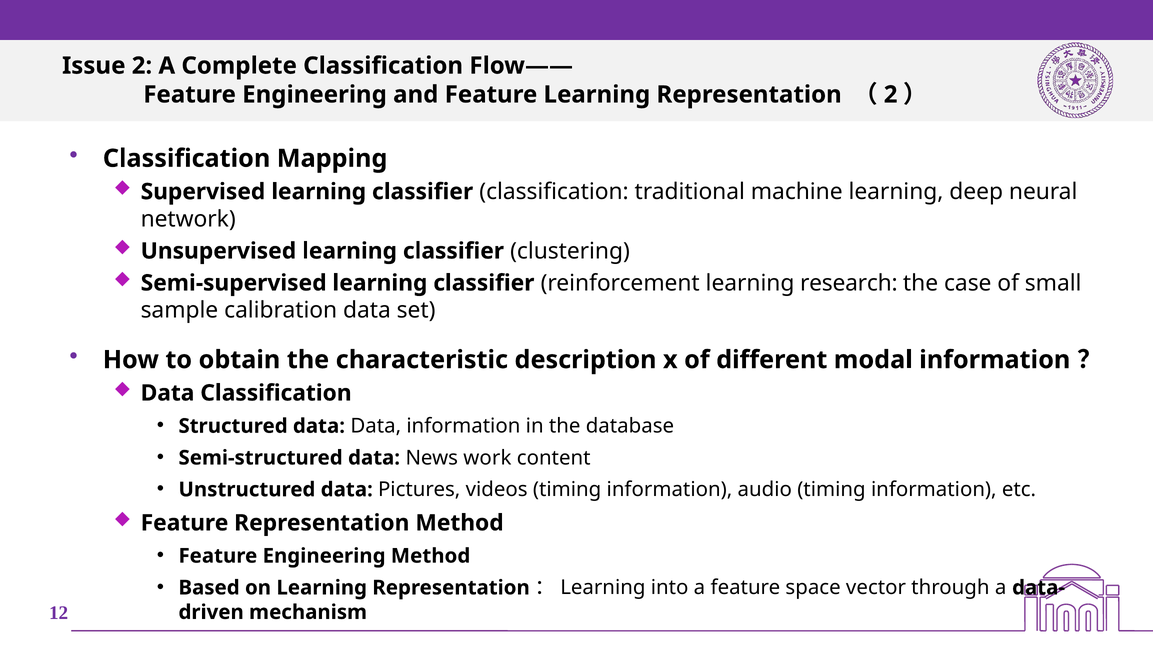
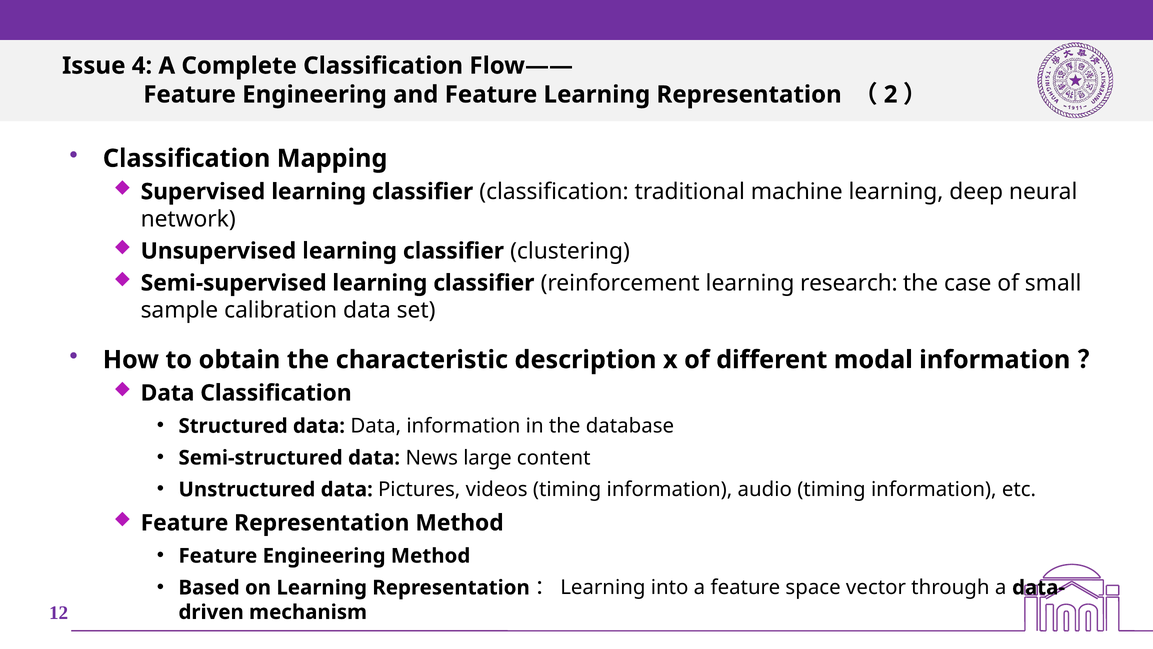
Issue 2: 2 -> 4
work: work -> large
